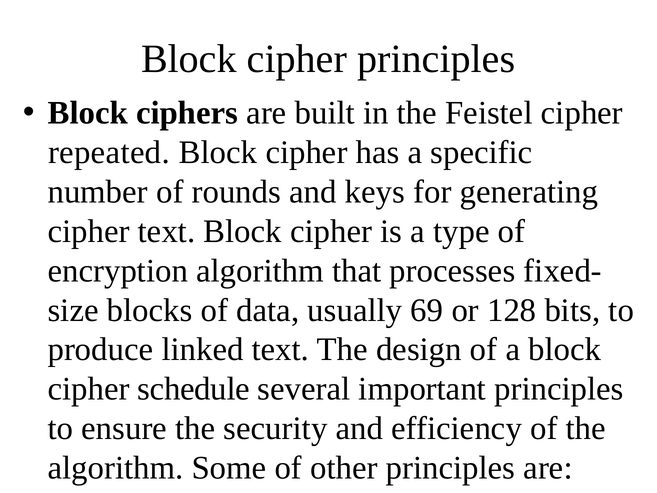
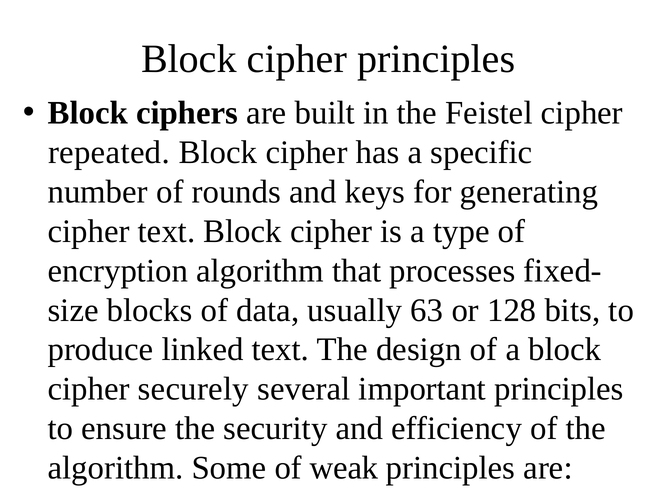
69: 69 -> 63
schedule: schedule -> securely
other: other -> weak
